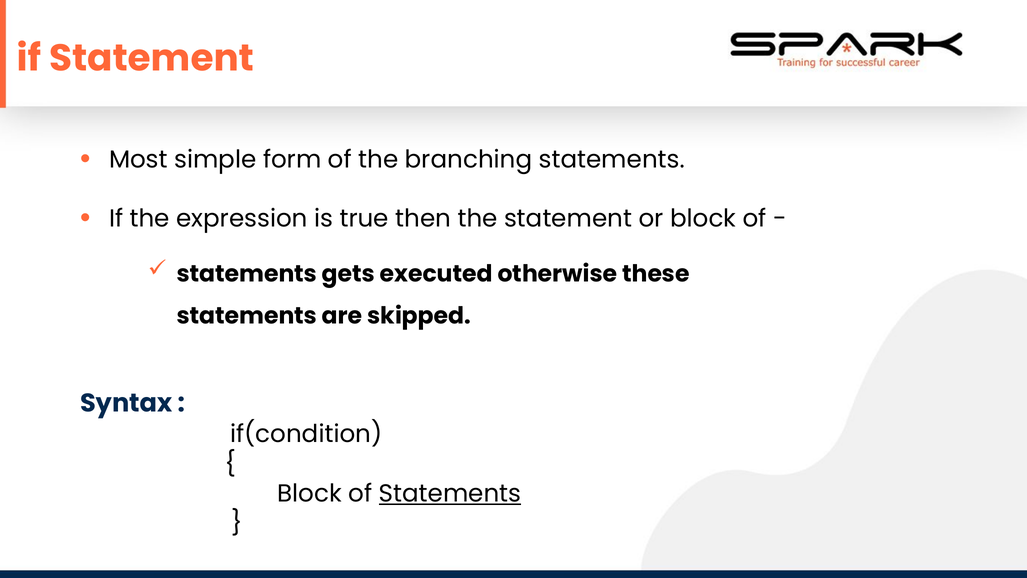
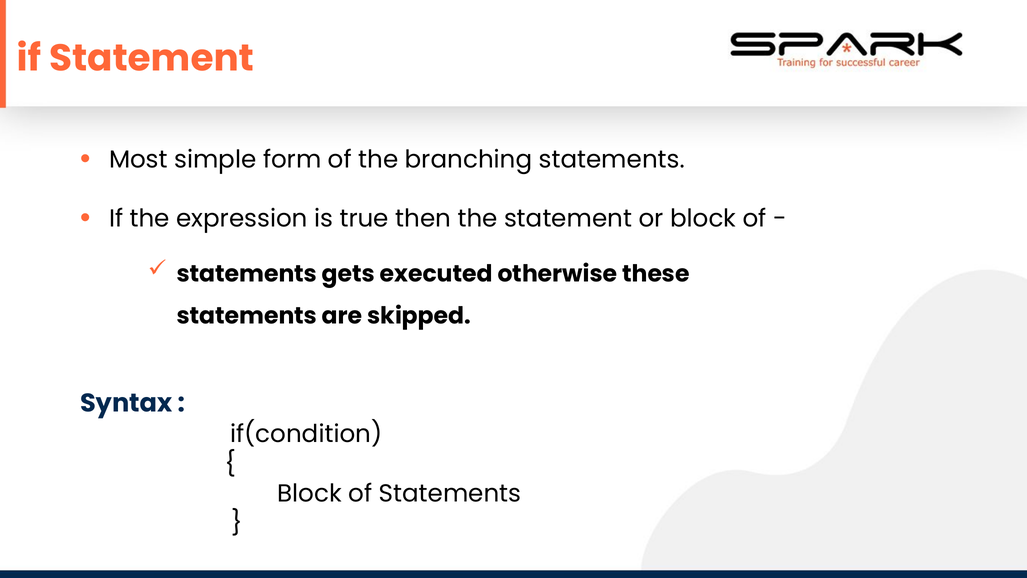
Statements at (450, 493) underline: present -> none
